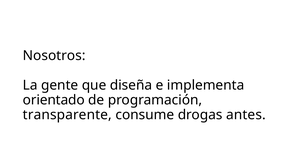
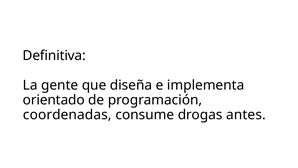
Nosotros: Nosotros -> Definitiva
transparente: transparente -> coordenadas
